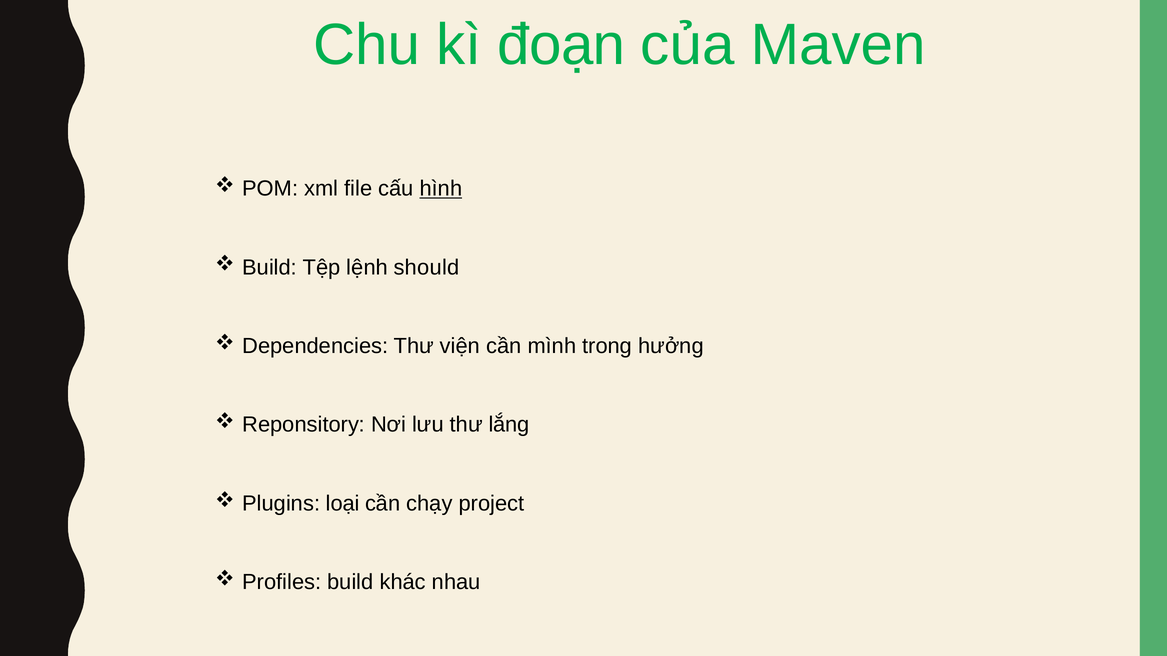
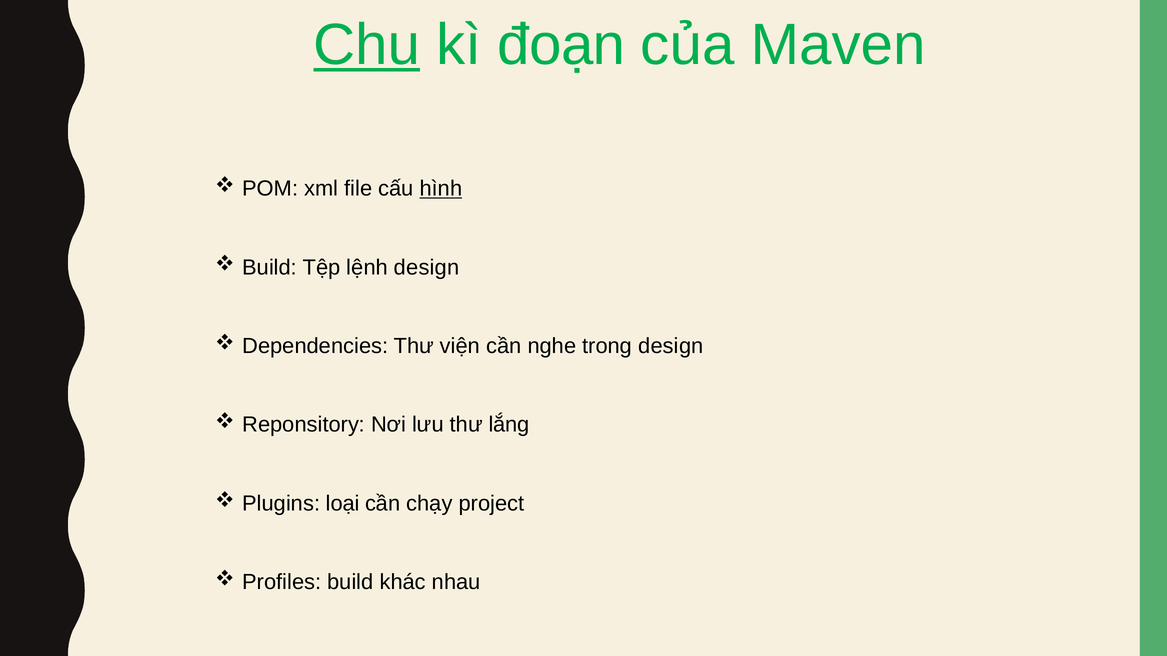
Chu underline: none -> present
lệnh should: should -> design
mình: mình -> nghe
trong hưởng: hưởng -> design
